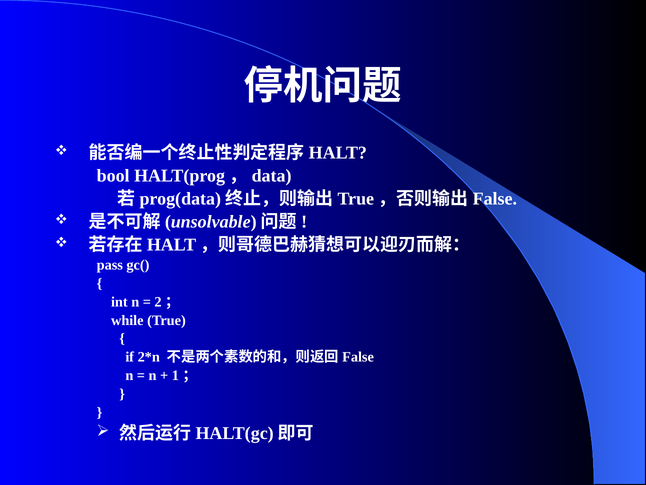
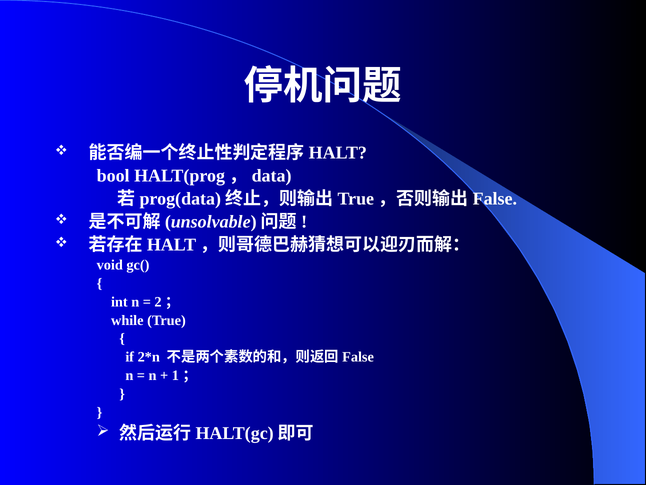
pass: pass -> void
